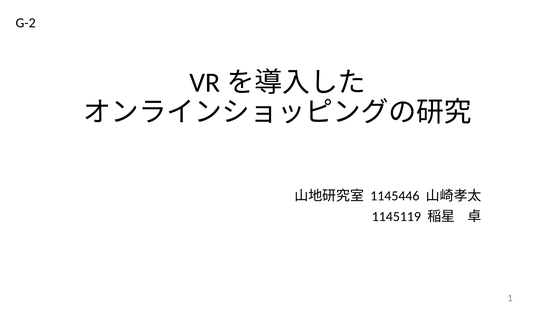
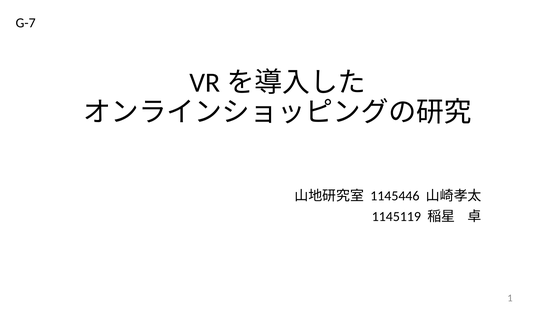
G-2: G-2 -> G-7
